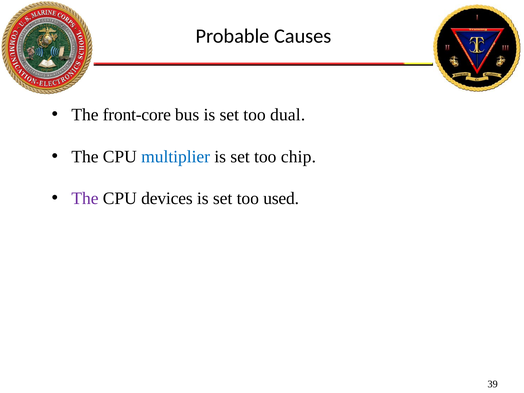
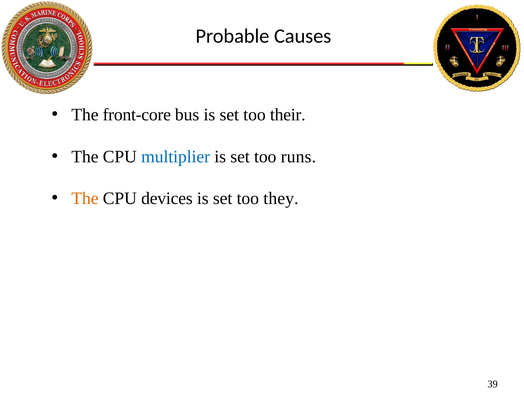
dual: dual -> their
chip: chip -> runs
The at (85, 199) colour: purple -> orange
used: used -> they
